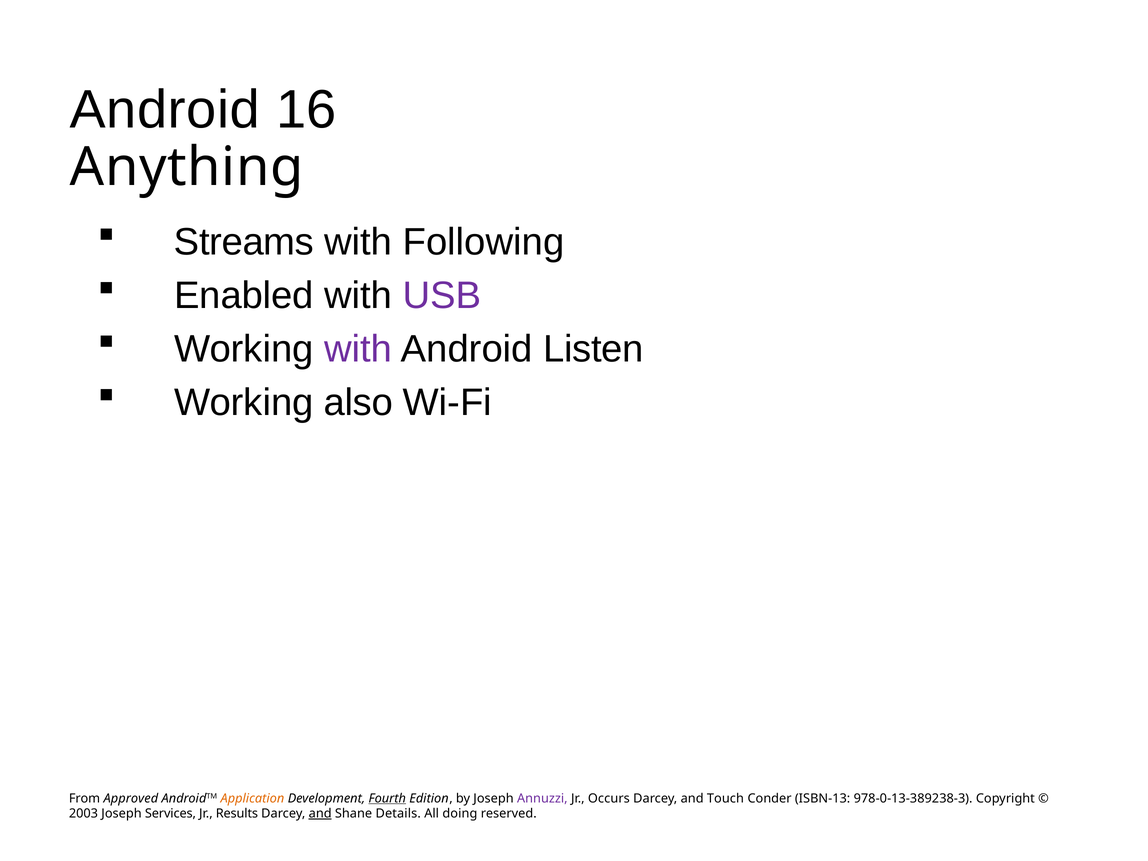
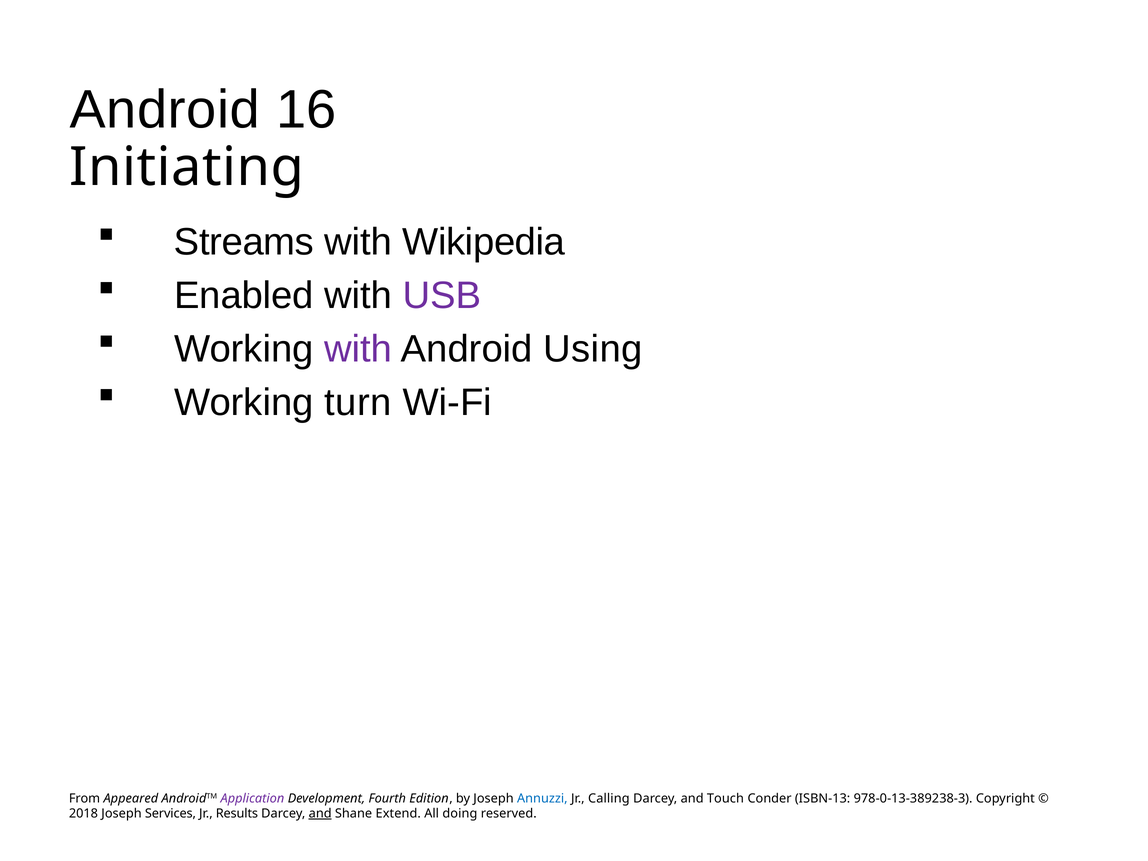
Anything: Anything -> Initiating
Following: Following -> Wikipedia
Listen: Listen -> Using
also: also -> turn
Approved: Approved -> Appeared
Application colour: orange -> purple
Fourth underline: present -> none
Annuzzi colour: purple -> blue
Occurs: Occurs -> Calling
2003: 2003 -> 2018
Details: Details -> Extend
